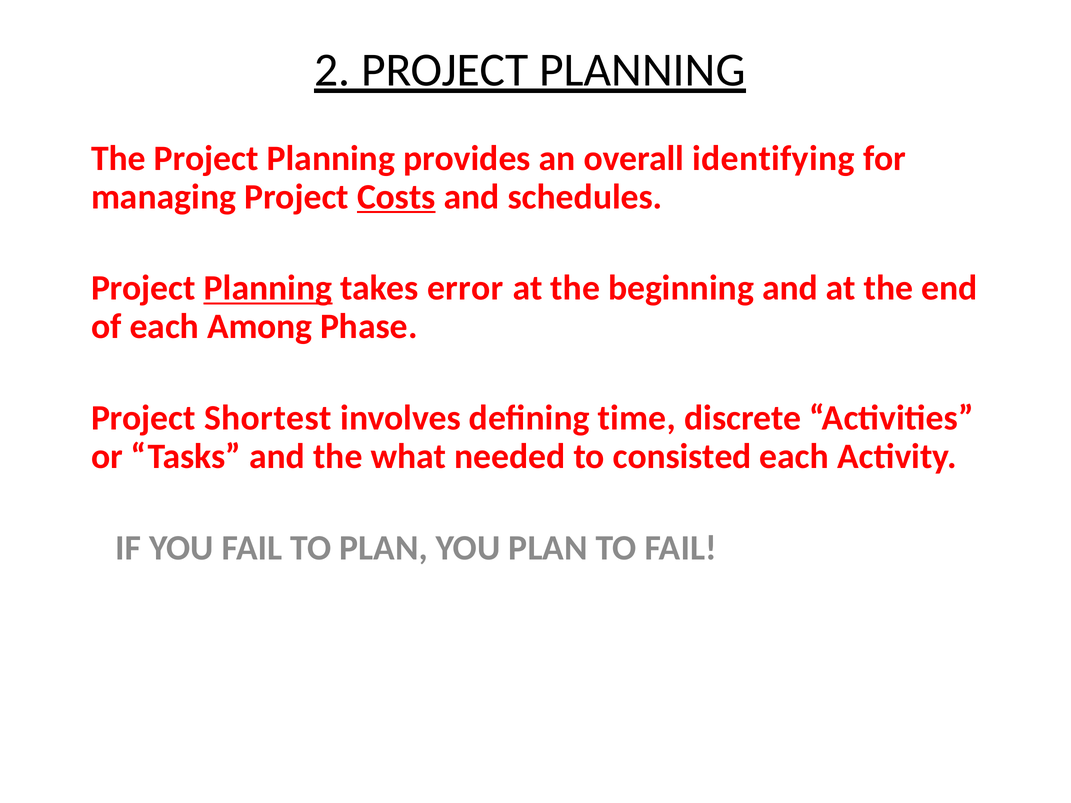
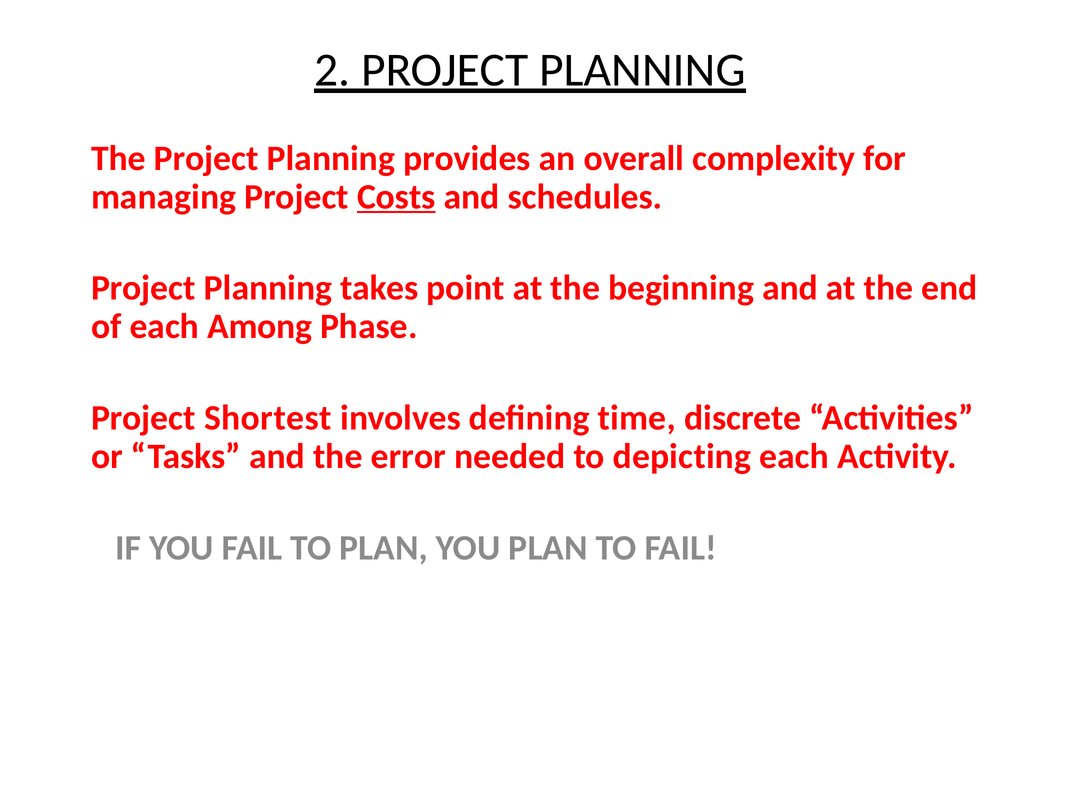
identifying: identifying -> complexity
Planning at (268, 288) underline: present -> none
error: error -> point
what: what -> error
consisted: consisted -> depicting
